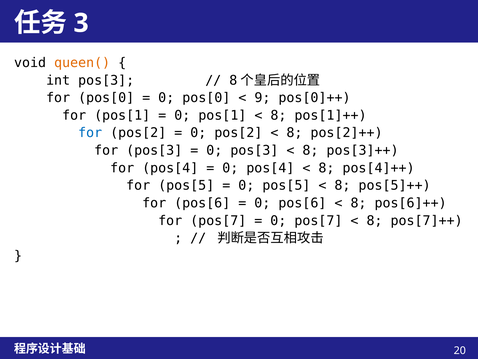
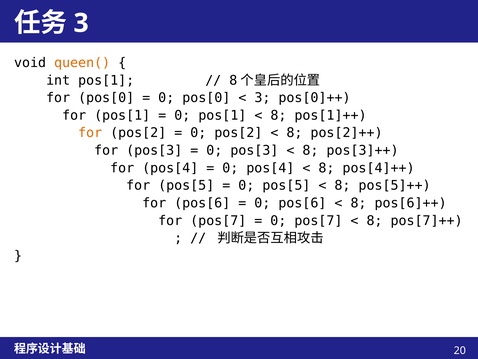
int pos[3: pos[3 -> pos[1
9 at (262, 98): 9 -> 3
for at (90, 133) colour: blue -> orange
